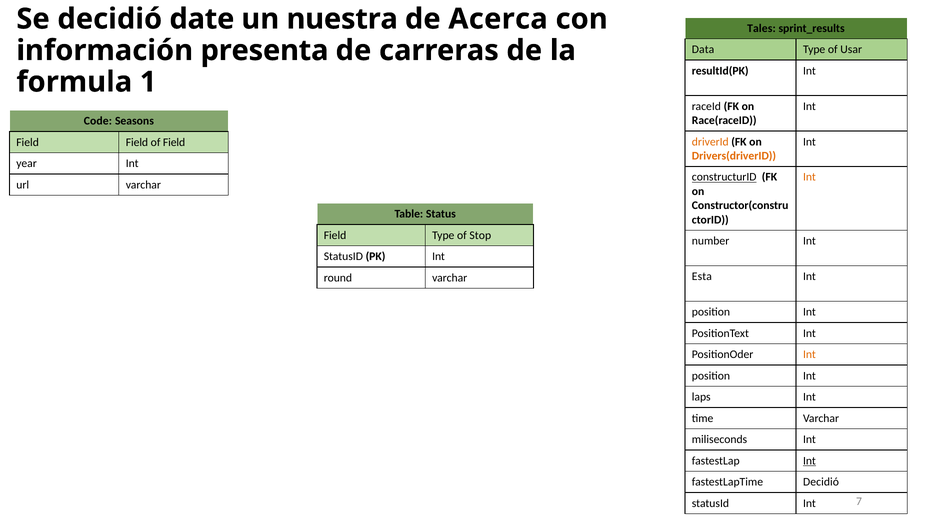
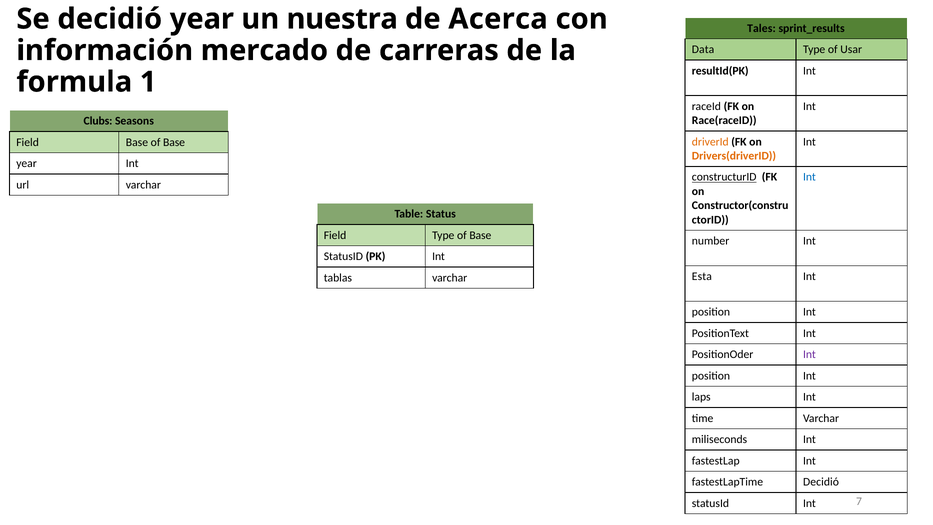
decidió date: date -> year
presenta: presenta -> mercado
Code: Code -> Clubs
Field Field: Field -> Base
Field at (174, 142): Field -> Base
Int at (809, 177) colour: orange -> blue
Type of Stop: Stop -> Base
round: round -> tablas
Int at (809, 354) colour: orange -> purple
Int at (809, 461) underline: present -> none
